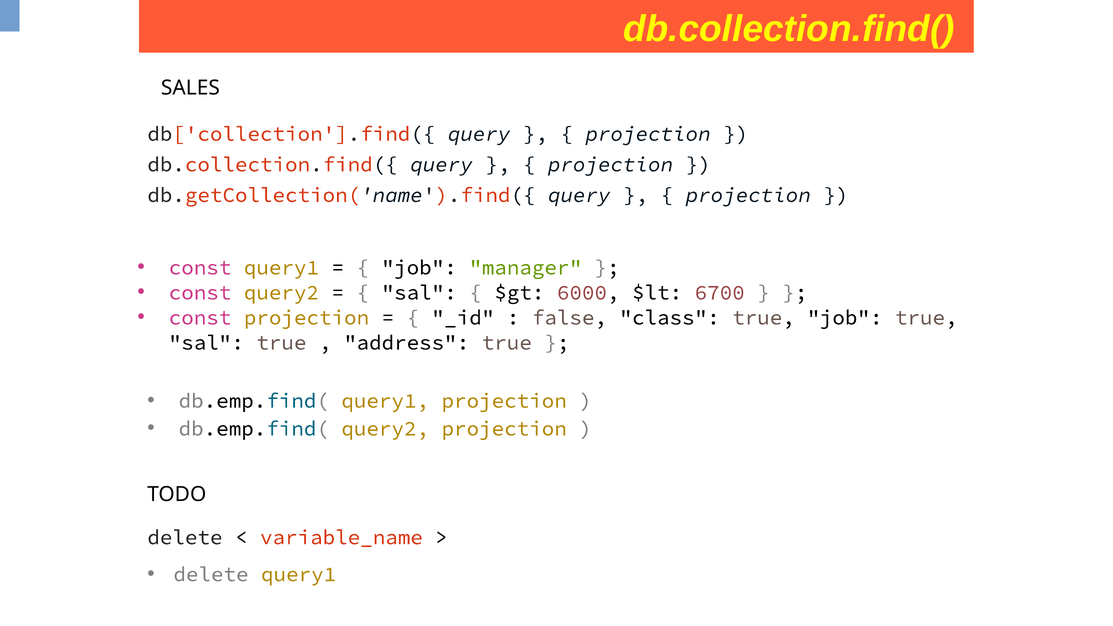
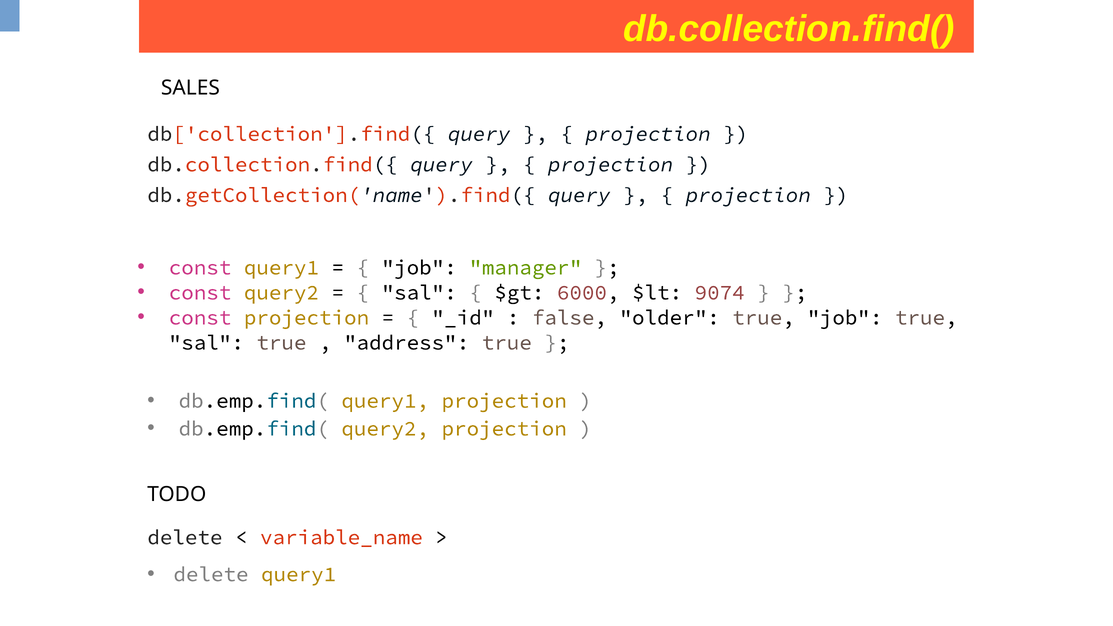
6700: 6700 -> 9074
class: class -> older
